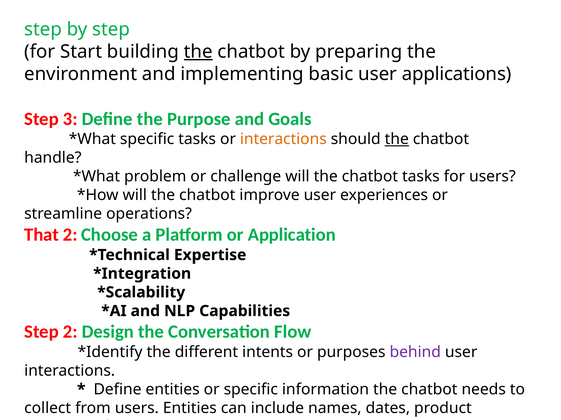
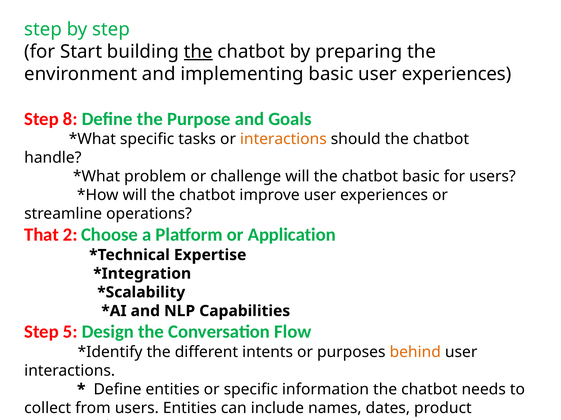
basic user applications: applications -> experiences
3: 3 -> 8
the at (397, 139) underline: present -> none
chatbot tasks: tasks -> basic
Step 2: 2 -> 5
behind colour: purple -> orange
